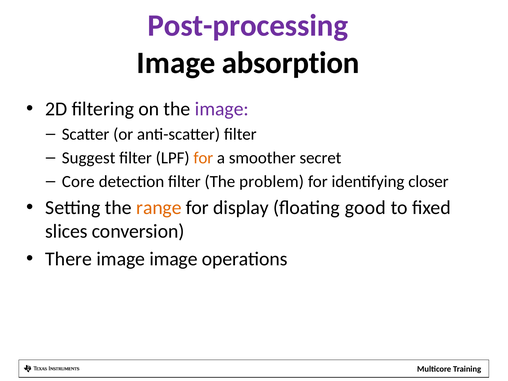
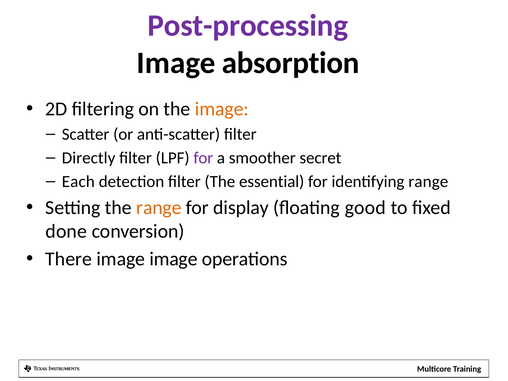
image at (222, 109) colour: purple -> orange
Suggest: Suggest -> Directly
for at (203, 158) colour: orange -> purple
Core: Core -> Each
problem: problem -> essential
identifying closer: closer -> range
slices: slices -> done
